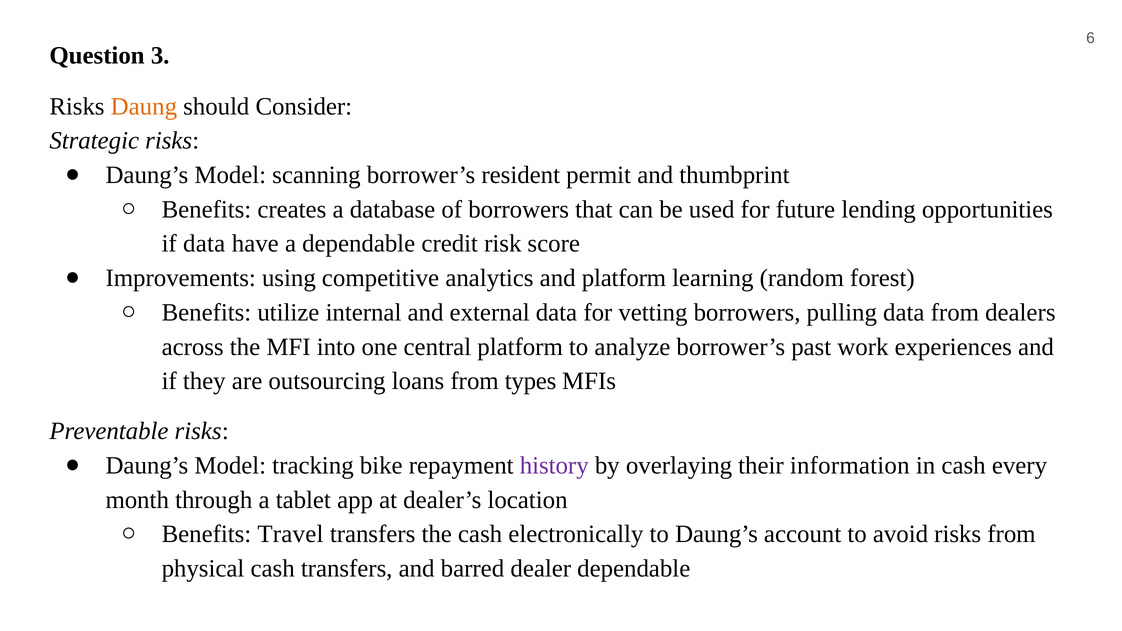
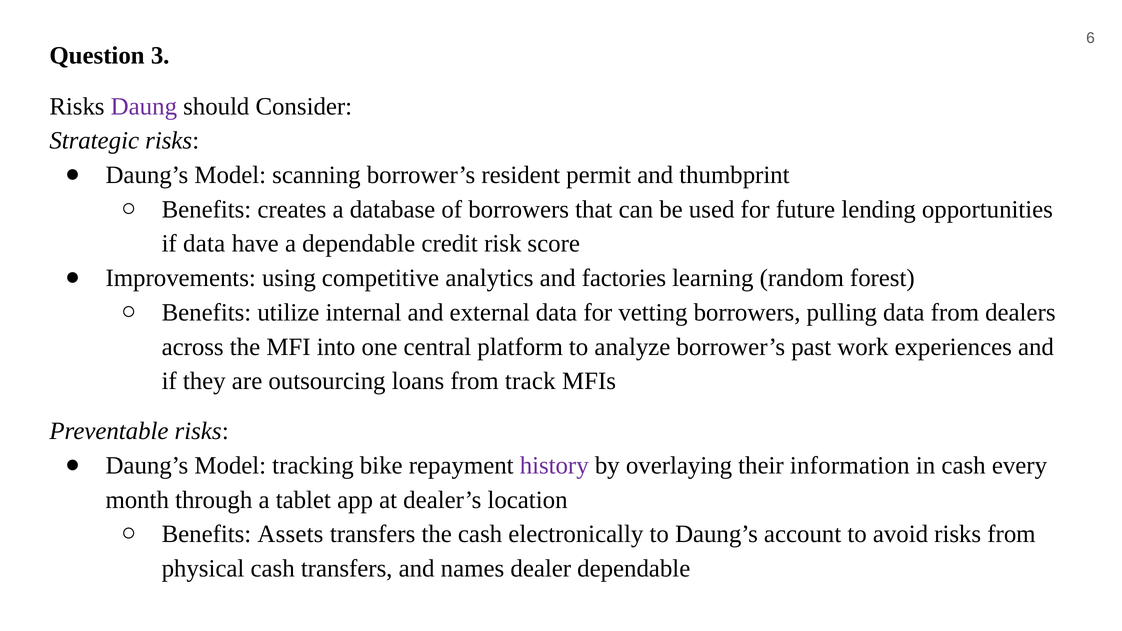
Daung colour: orange -> purple
and platform: platform -> factories
types: types -> track
Travel: Travel -> Assets
barred: barred -> names
